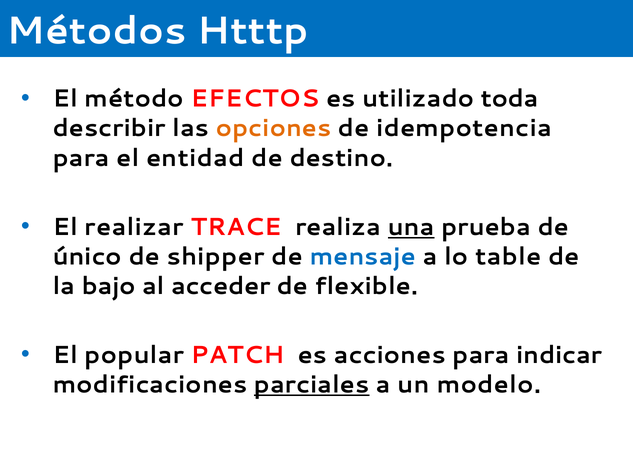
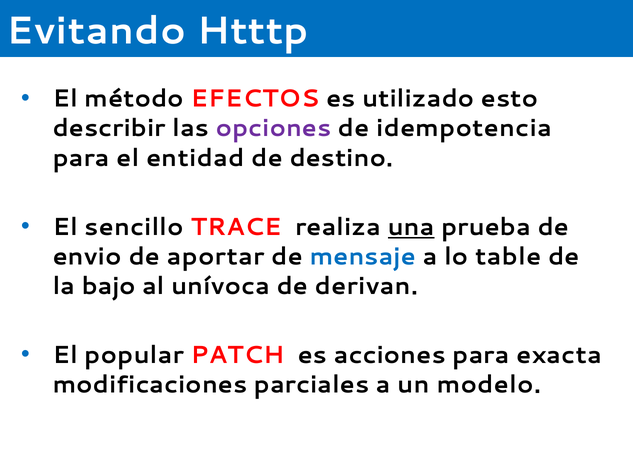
Métodos: Métodos -> Evitando
toda: toda -> esto
opciones colour: orange -> purple
realizar: realizar -> sencillo
único: único -> envio
shipper: shipper -> aportar
acceder: acceder -> unívoca
flexible: flexible -> derivan
indicar: indicar -> exacta
parciales underline: present -> none
